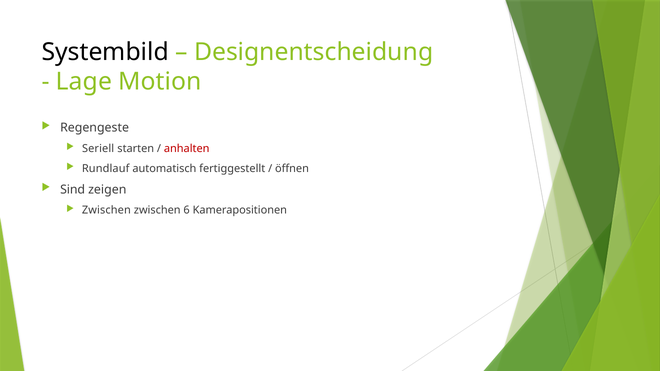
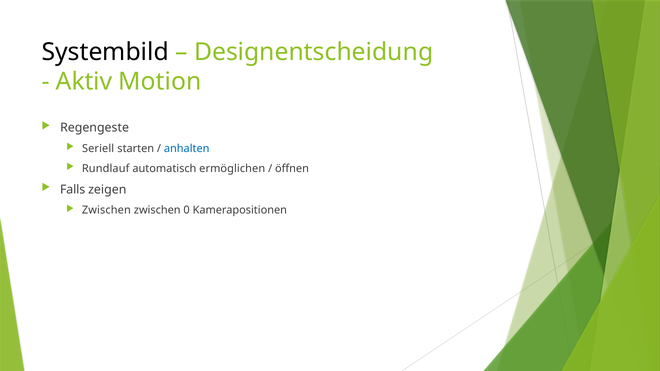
Lage: Lage -> Aktiv
anhalten colour: red -> blue
fertiggestellt: fertiggestellt -> ermöglichen
Sind: Sind -> Falls
6: 6 -> 0
